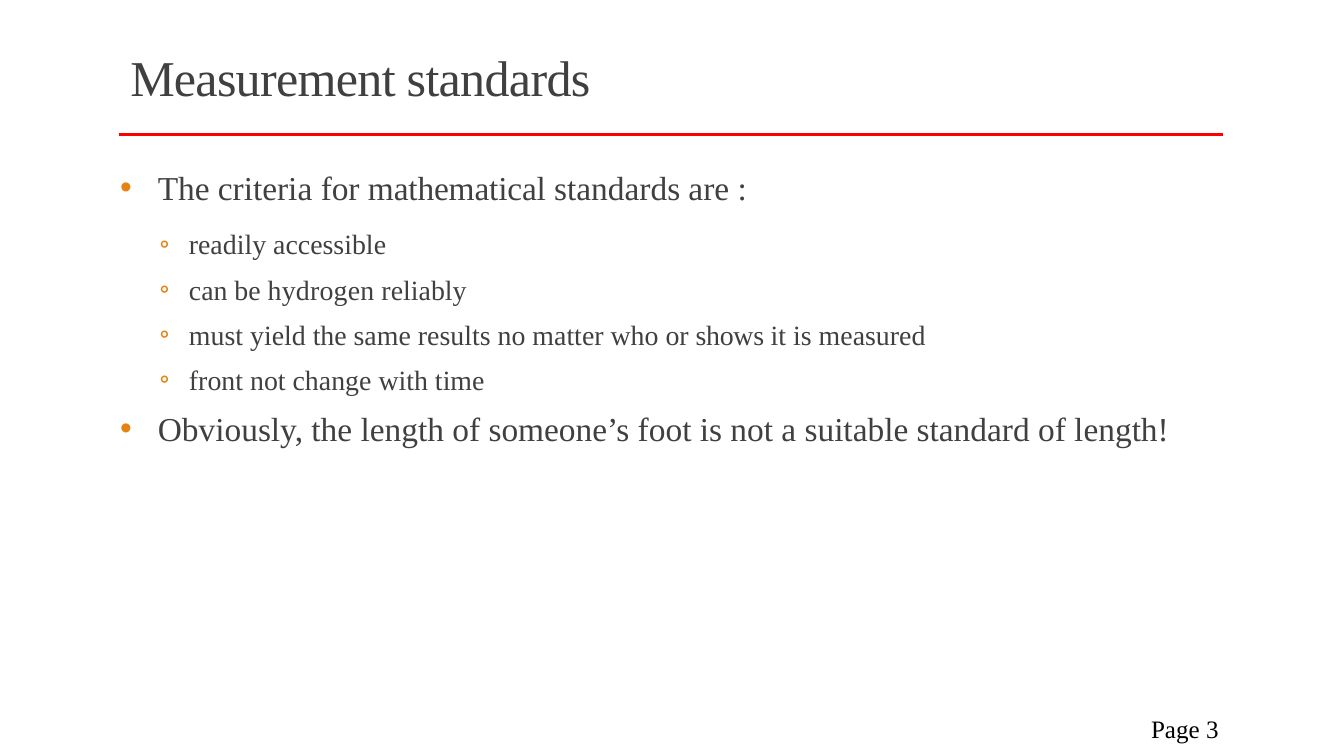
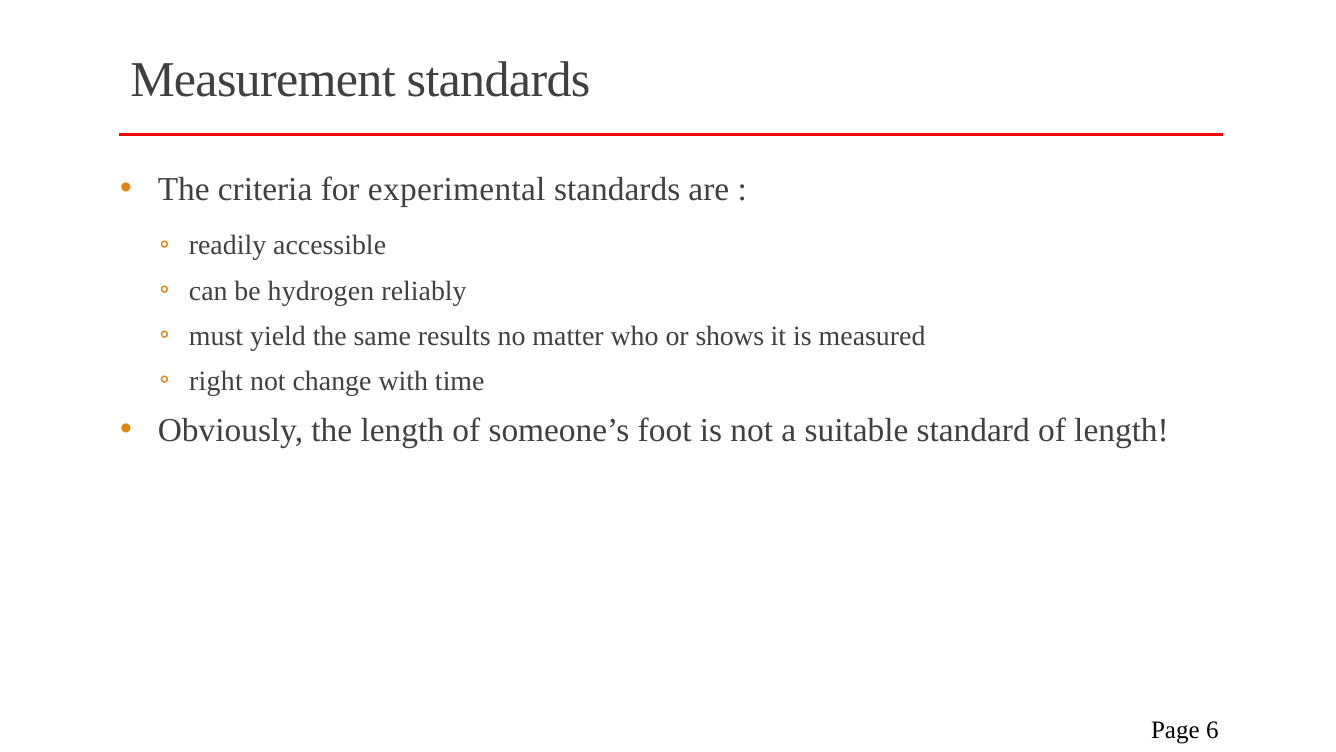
mathematical: mathematical -> experimental
front: front -> right
3: 3 -> 6
